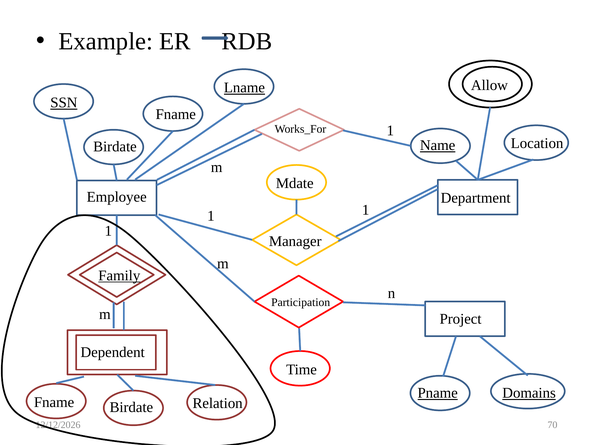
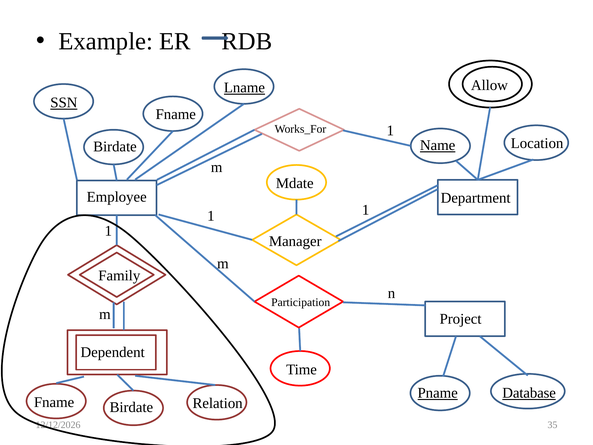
Family underline: present -> none
Domains: Domains -> Database
70: 70 -> 35
